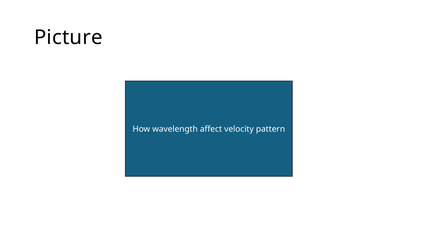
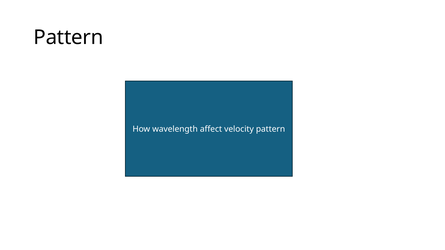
Picture at (68, 37): Picture -> Pattern
